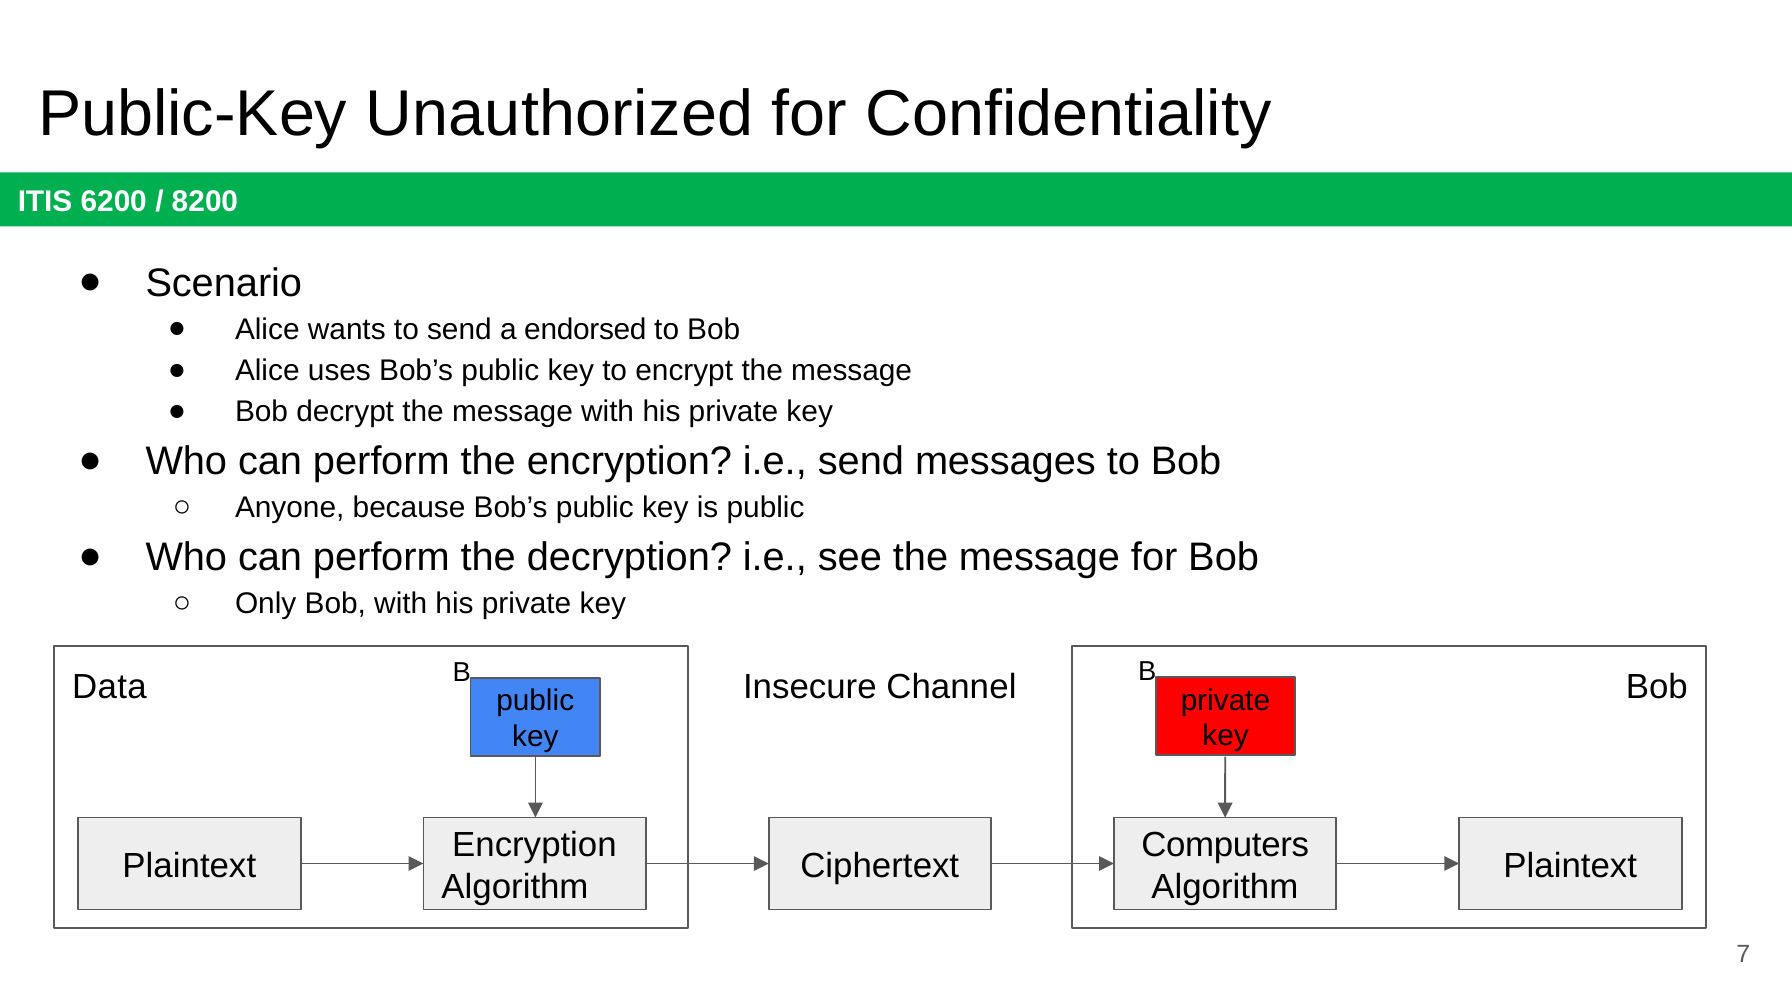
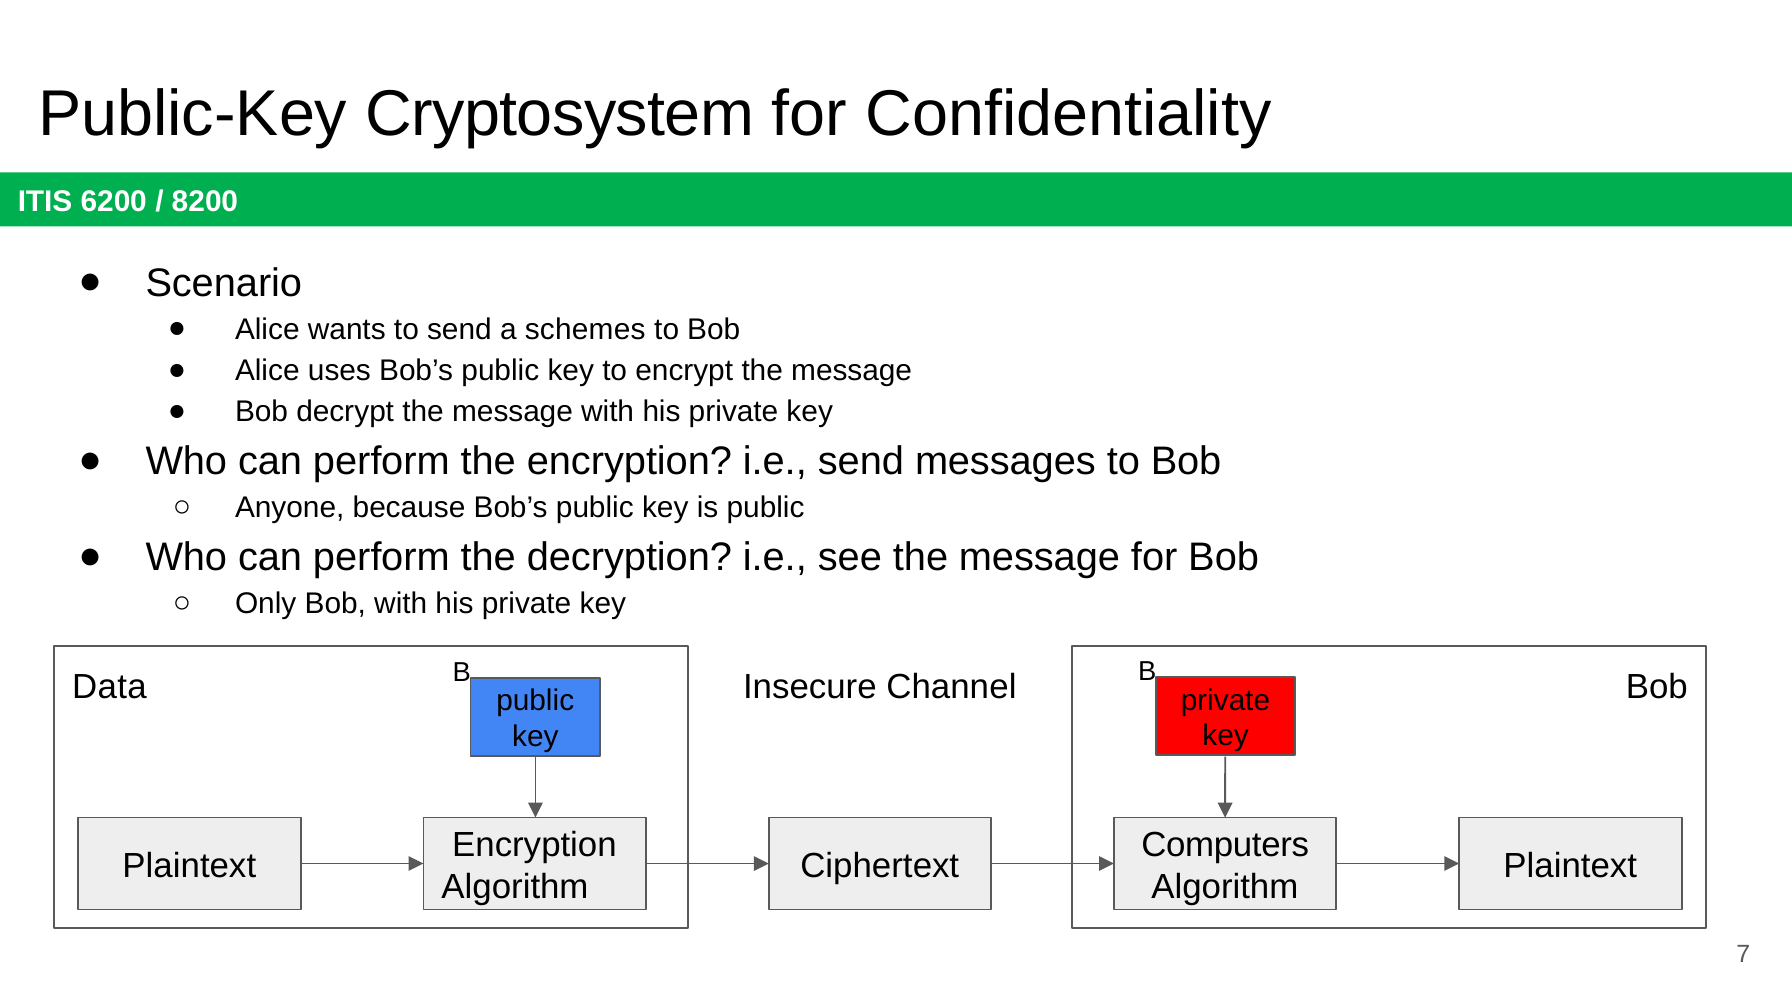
Unauthorized: Unauthorized -> Cryptosystem
endorsed: endorsed -> schemes
